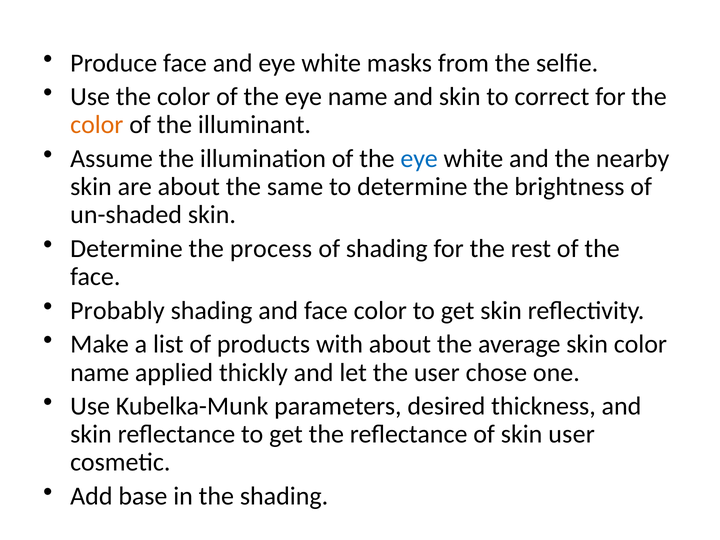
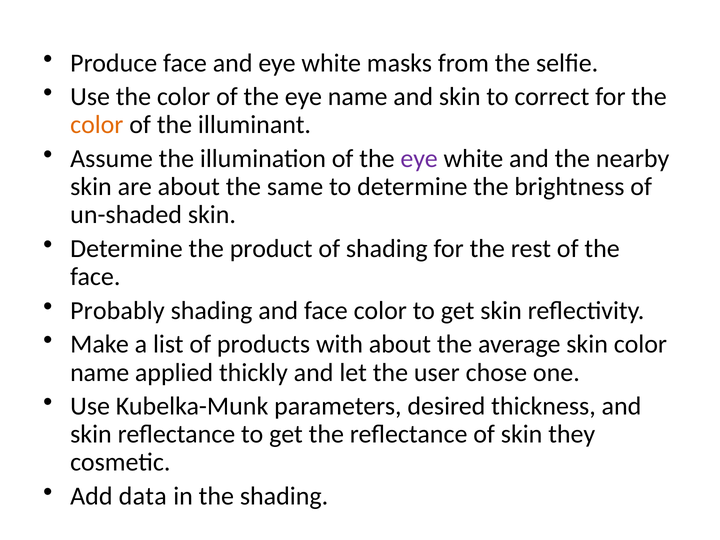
eye at (419, 159) colour: blue -> purple
process: process -> product
skin user: user -> they
base: base -> data
